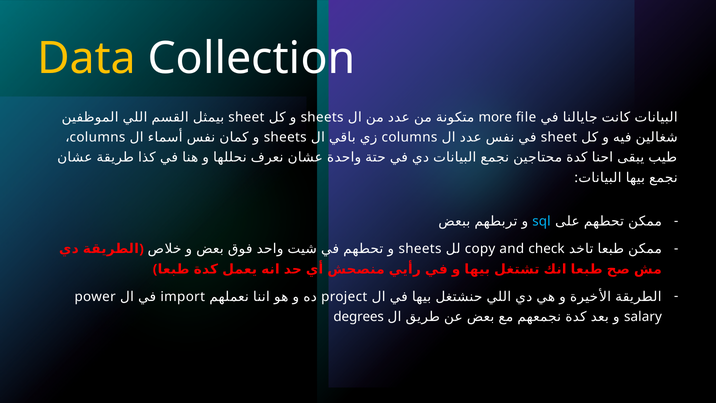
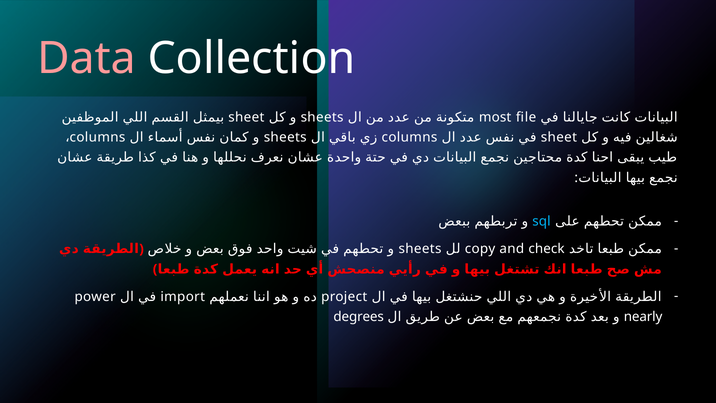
Data colour: yellow -> pink
more: more -> most
salary: salary -> nearly
